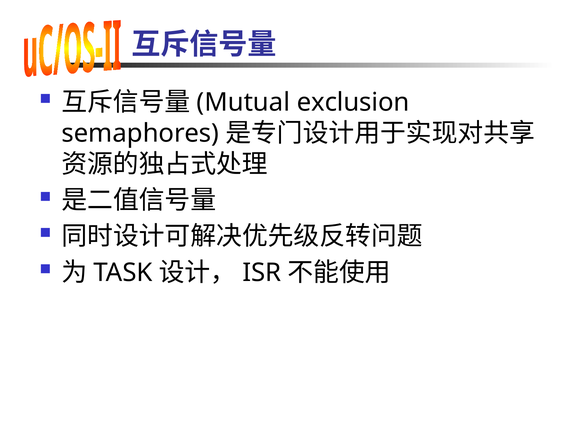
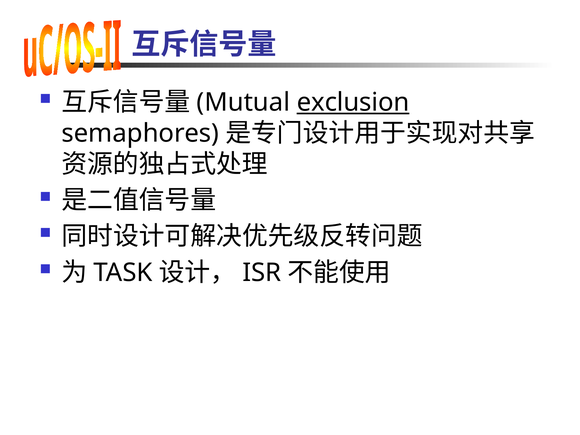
exclusion underline: none -> present
